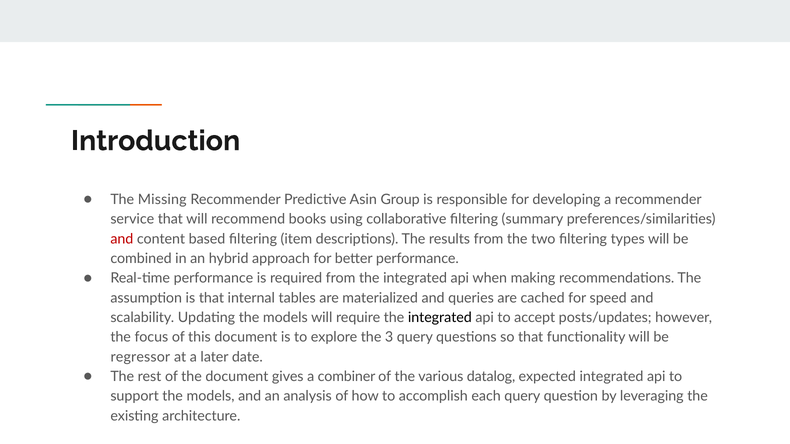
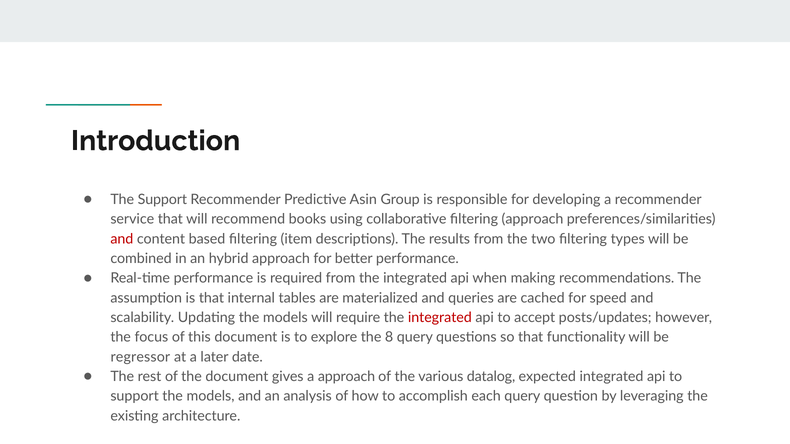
The Missing: Missing -> Support
filtering summary: summary -> approach
integrated at (440, 318) colour: black -> red
3: 3 -> 8
a combiner: combiner -> approach
